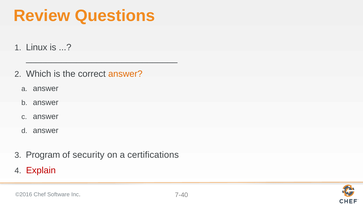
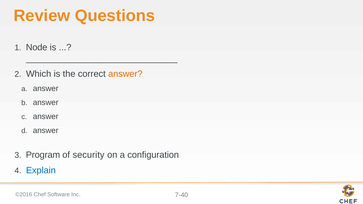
Linux: Linux -> Node
certifications: certifications -> configuration
Explain colour: red -> blue
